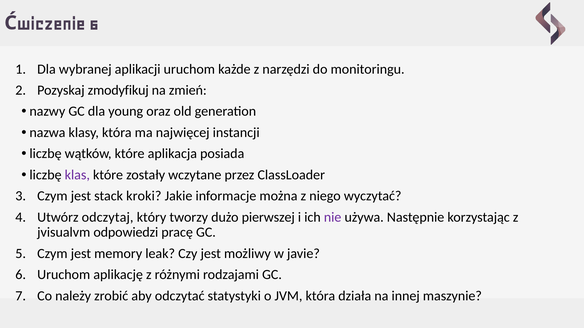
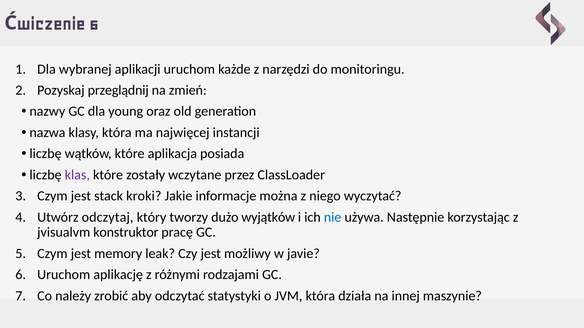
zmodyfikuj: zmodyfikuj -> przeglądnij
pierwszej: pierwszej -> wyjątków
nie colour: purple -> blue
odpowiedzi: odpowiedzi -> konstruktor
